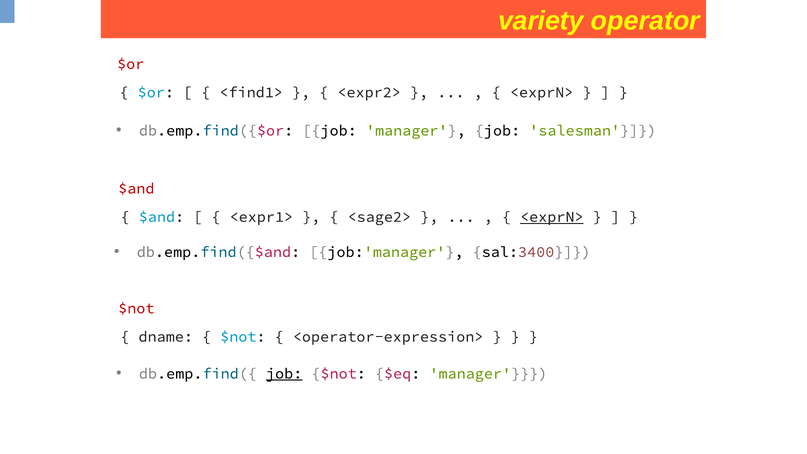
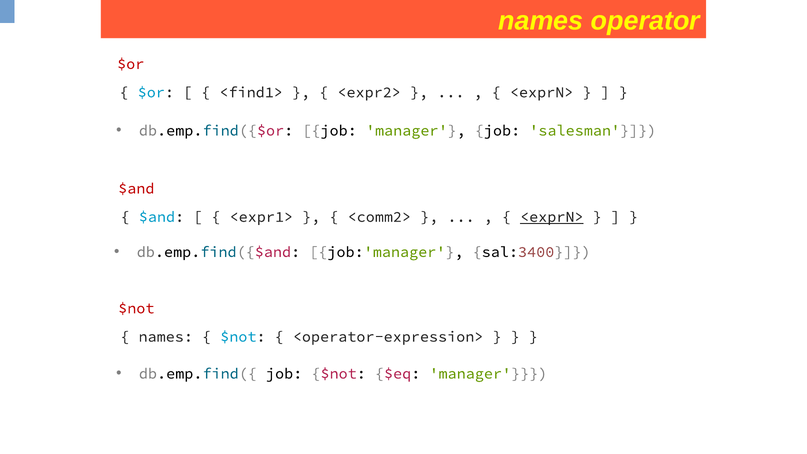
variety at (541, 21): variety -> names
<sage2>: <sage2> -> <comm2>
dname at (166, 337): dname -> names
job at (284, 374) underline: present -> none
